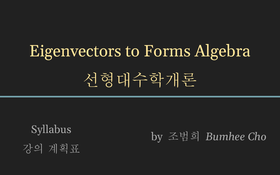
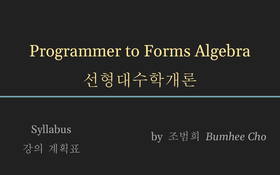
Eigenvectors: Eigenvectors -> Programmer
